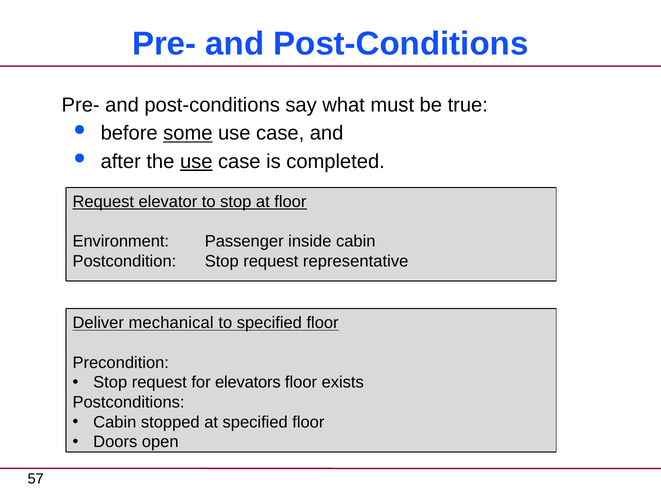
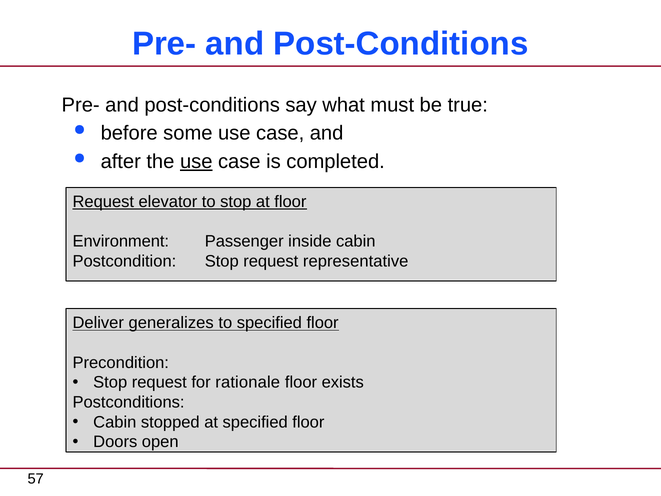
some underline: present -> none
mechanical: mechanical -> generalizes
elevators: elevators -> rationale
